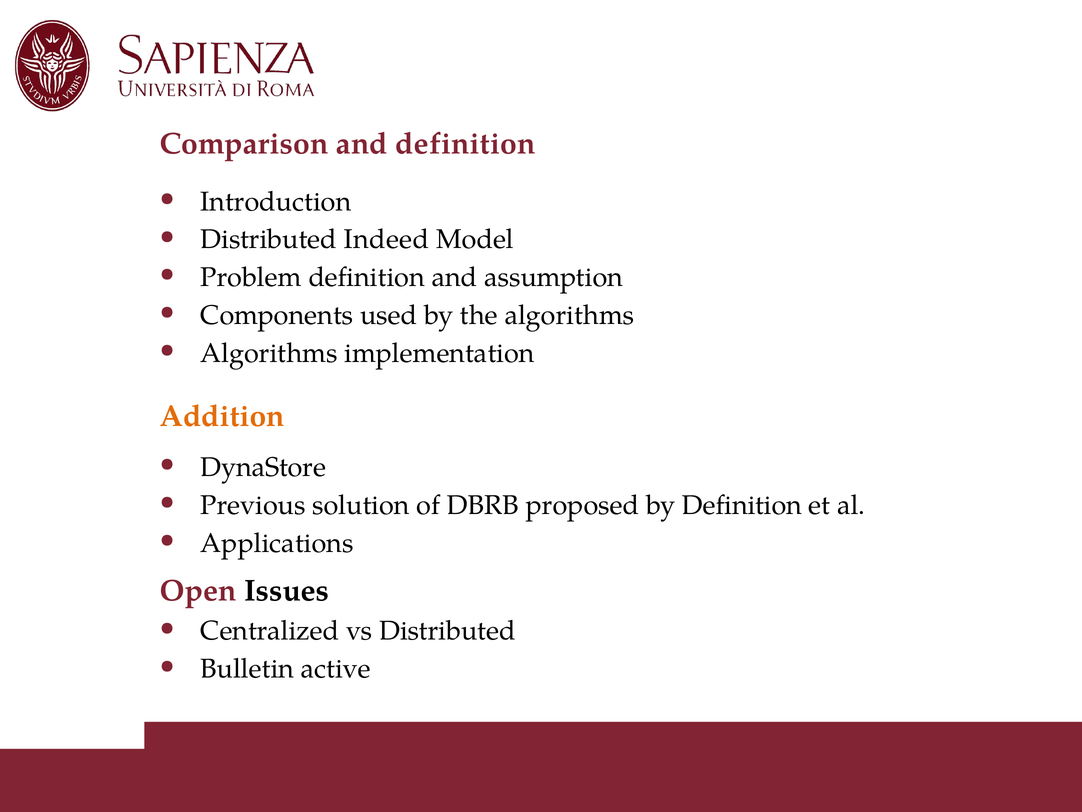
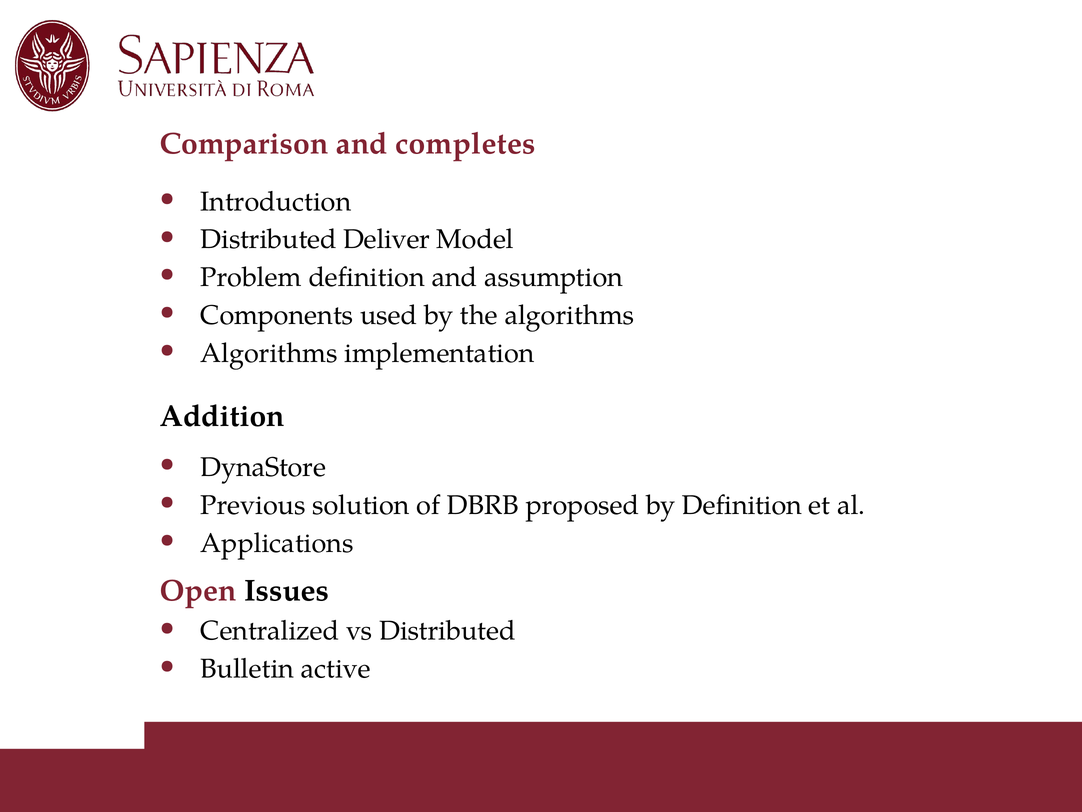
and definition: definition -> completes
Indeed: Indeed -> Deliver
Addition colour: orange -> black
